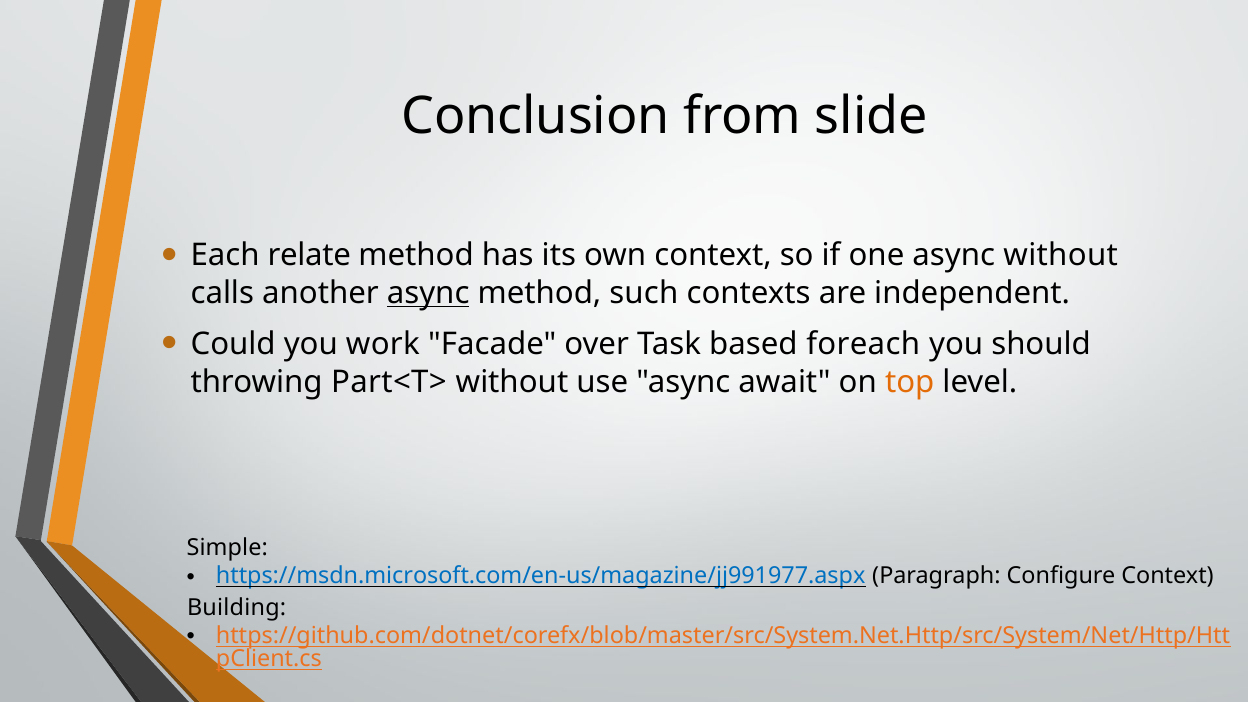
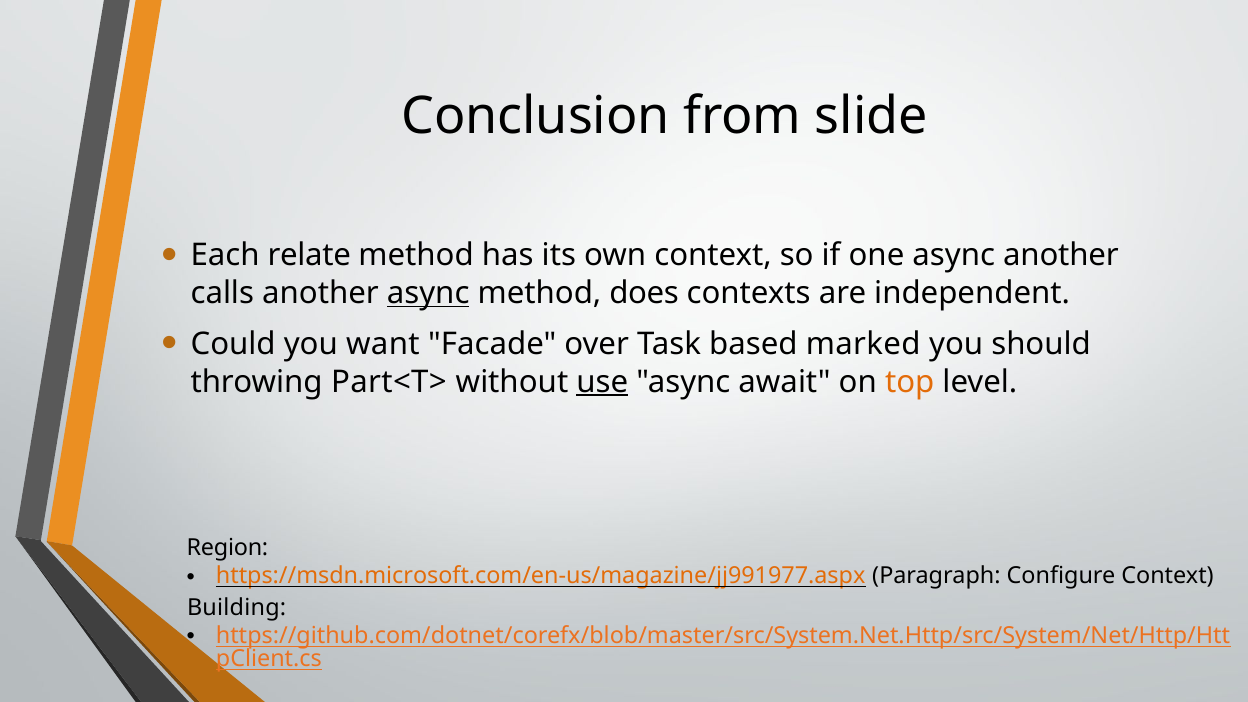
async without: without -> another
such: such -> does
work: work -> want
foreach: foreach -> marked
use underline: none -> present
Simple: Simple -> Region
https://msdn.microsoft.com/en-us/magazine/jj991977.aspx colour: blue -> orange
